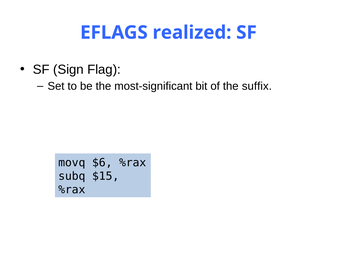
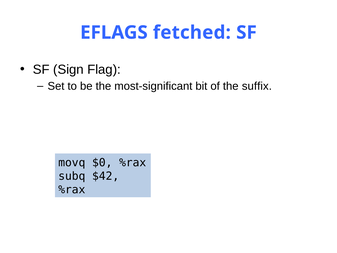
realized: realized -> fetched
$6: $6 -> $0
$15: $15 -> $42
